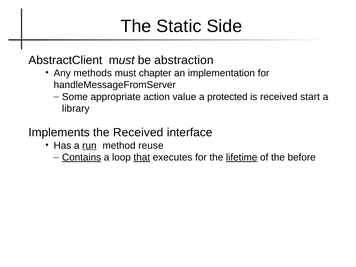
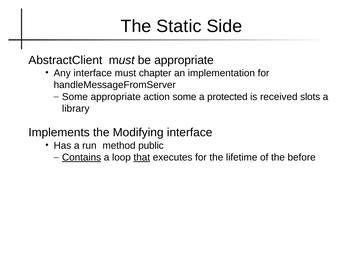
be abstraction: abstraction -> appropriate
Any methods: methods -> interface
action value: value -> some
start: start -> slots
the Received: Received -> Modifying
run underline: present -> none
reuse: reuse -> public
lifetime underline: present -> none
